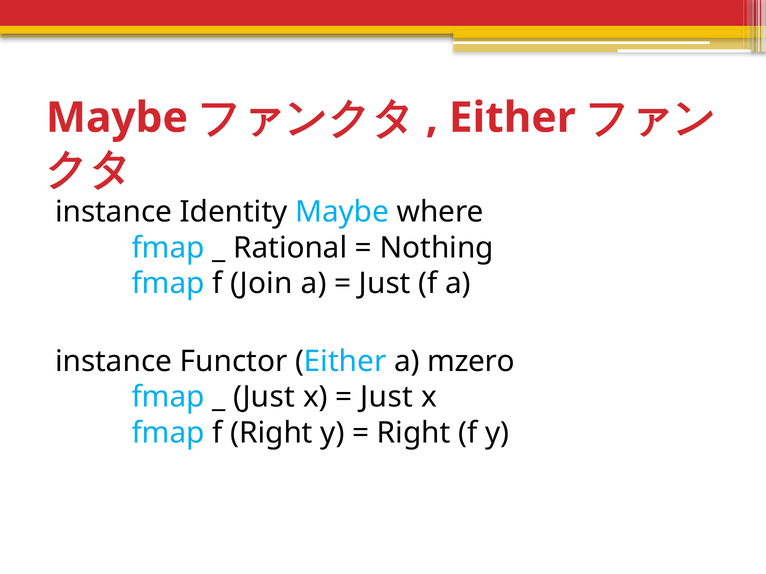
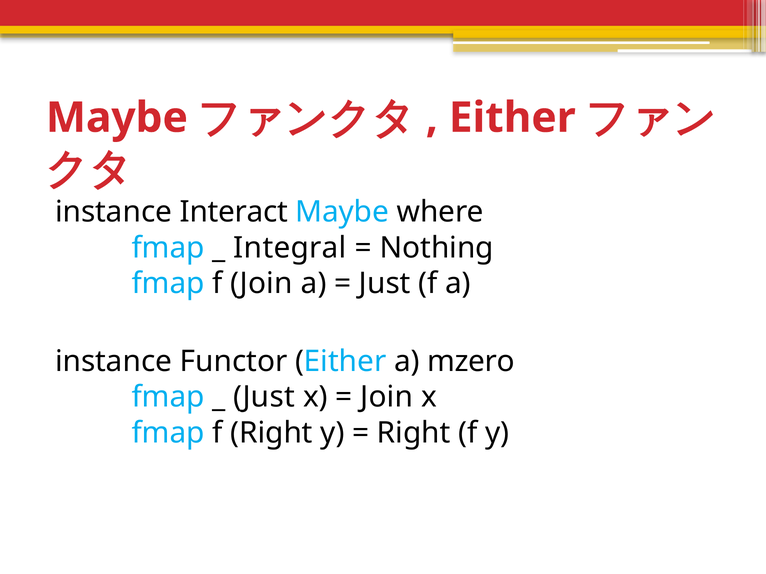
Identity: Identity -> Interact
Rational: Rational -> Integral
Just at (387, 397): Just -> Join
